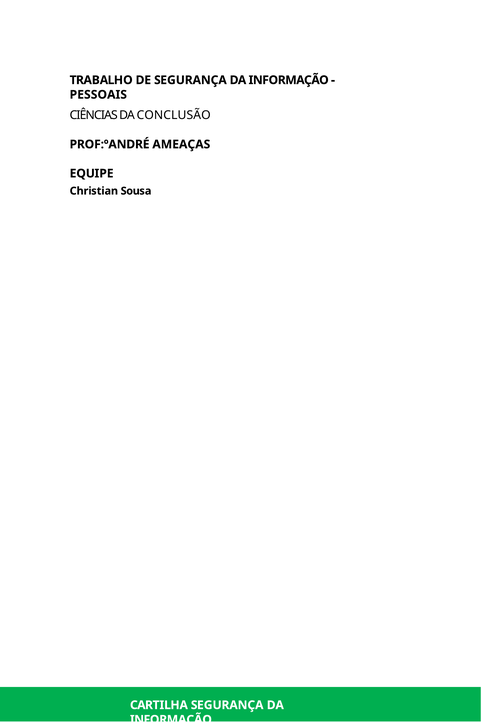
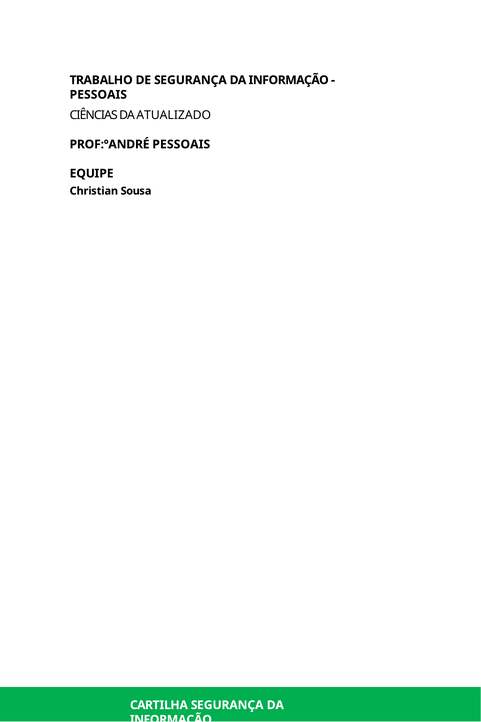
CONCLUSÃO: CONCLUSÃO -> ATUALIZADO
PROF:ºANDRÉ AMEAÇAS: AMEAÇAS -> PESSOAIS
